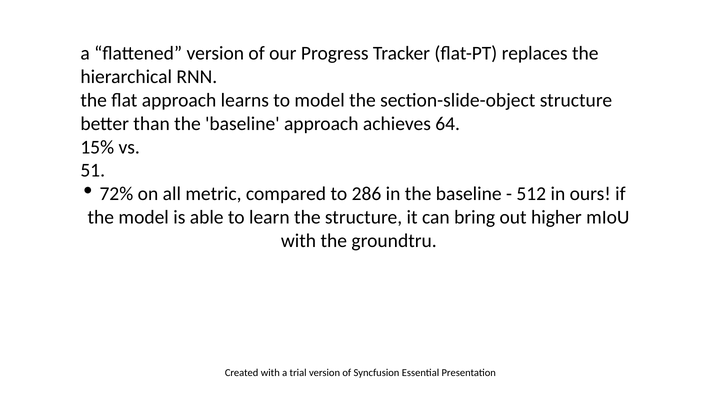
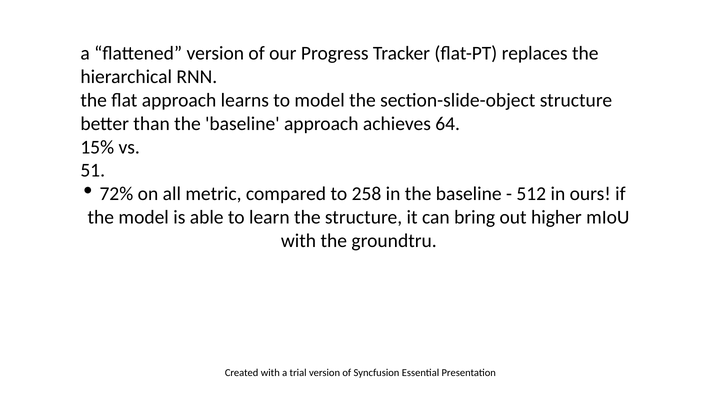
286: 286 -> 258
